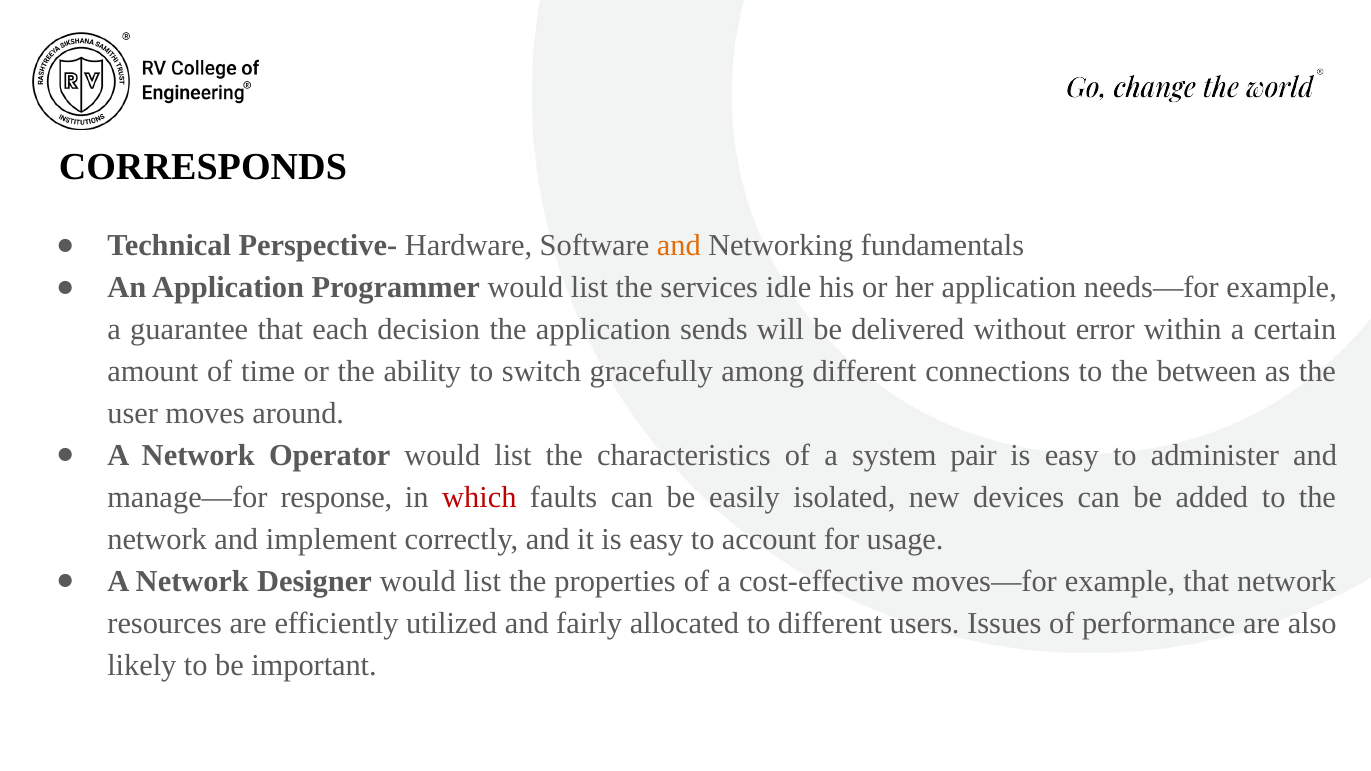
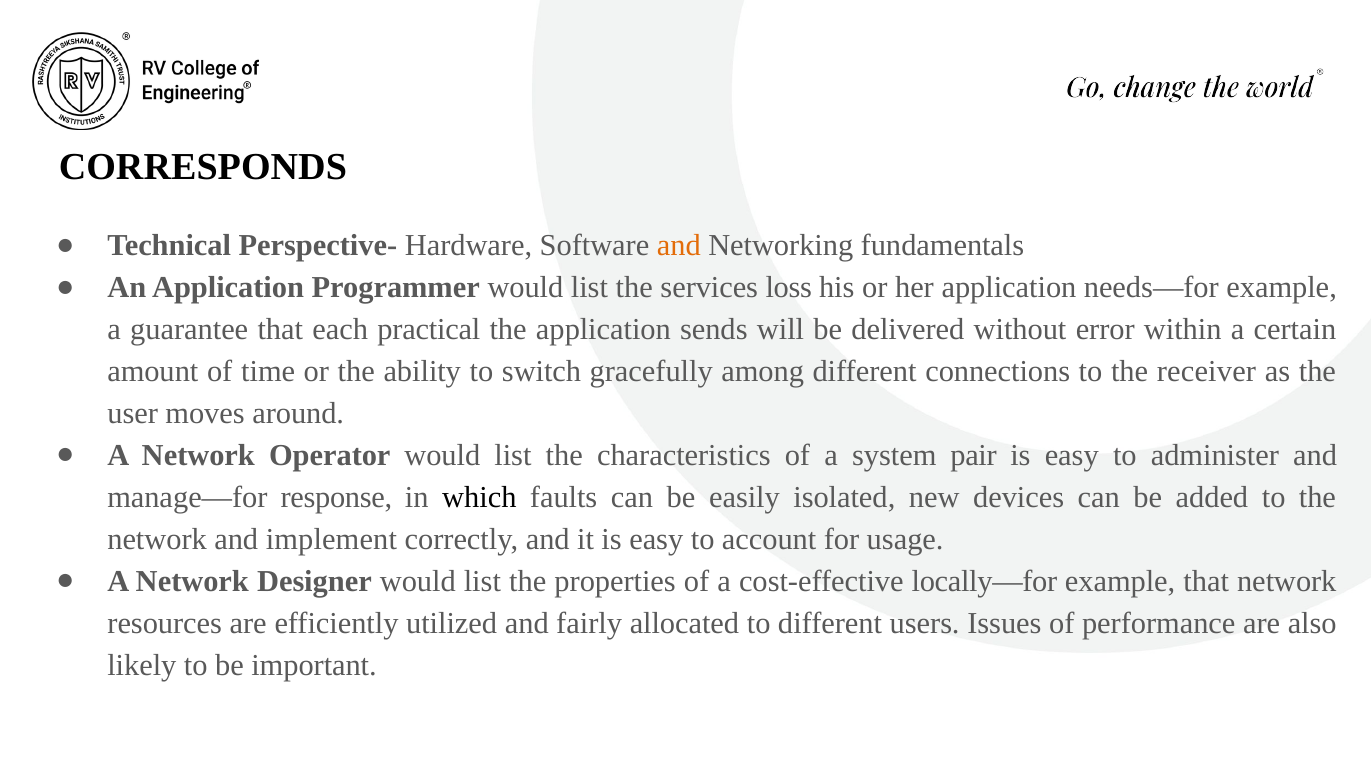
idle: idle -> loss
decision: decision -> practical
between: between -> receiver
which colour: red -> black
moves—for: moves—for -> locally—for
